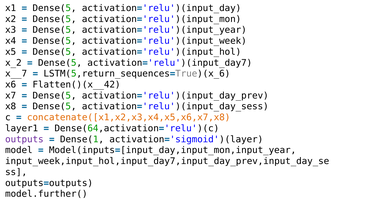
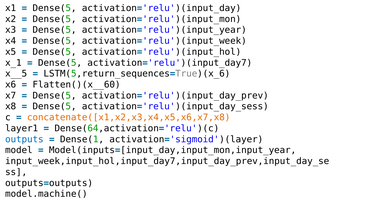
x_2: x_2 -> x_1
x__7: x__7 -> x__5
Flatten()(x__42: Flatten()(x__42 -> Flatten()(x__60
outputs colour: purple -> blue
model.further(: model.further( -> model.machine(
